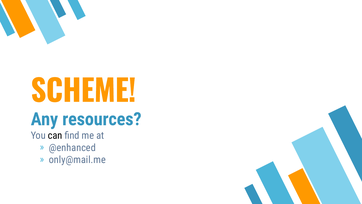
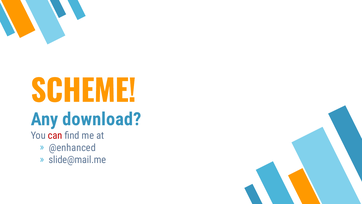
resources: resources -> download
can colour: black -> red
only@mail.me: only@mail.me -> slide@mail.me
